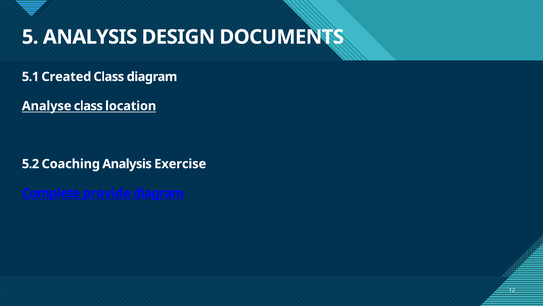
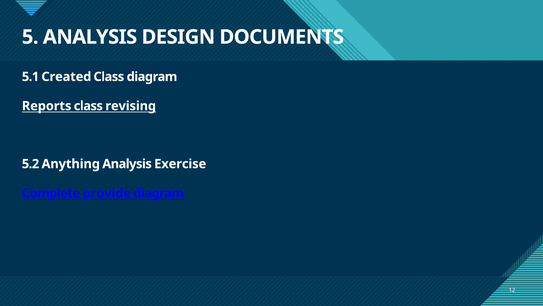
Analyse: Analyse -> Reports
location: location -> revising
Coaching: Coaching -> Anything
